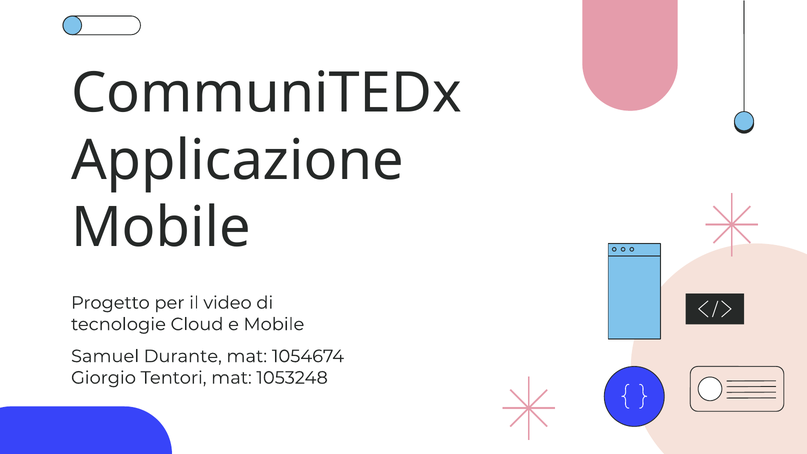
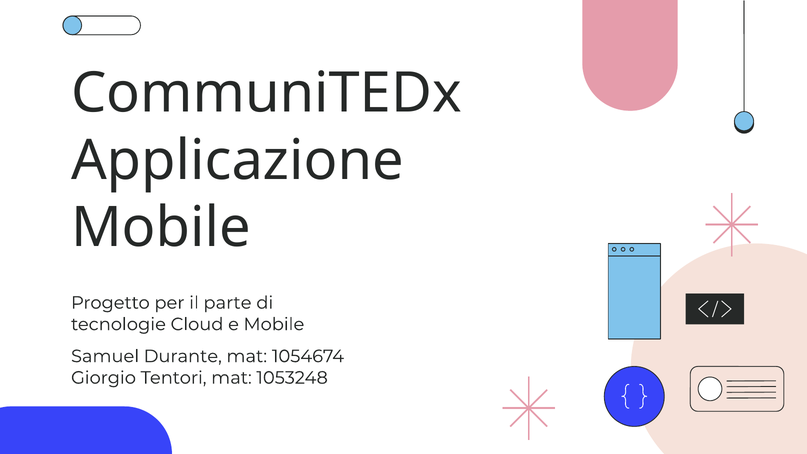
video: video -> parte
